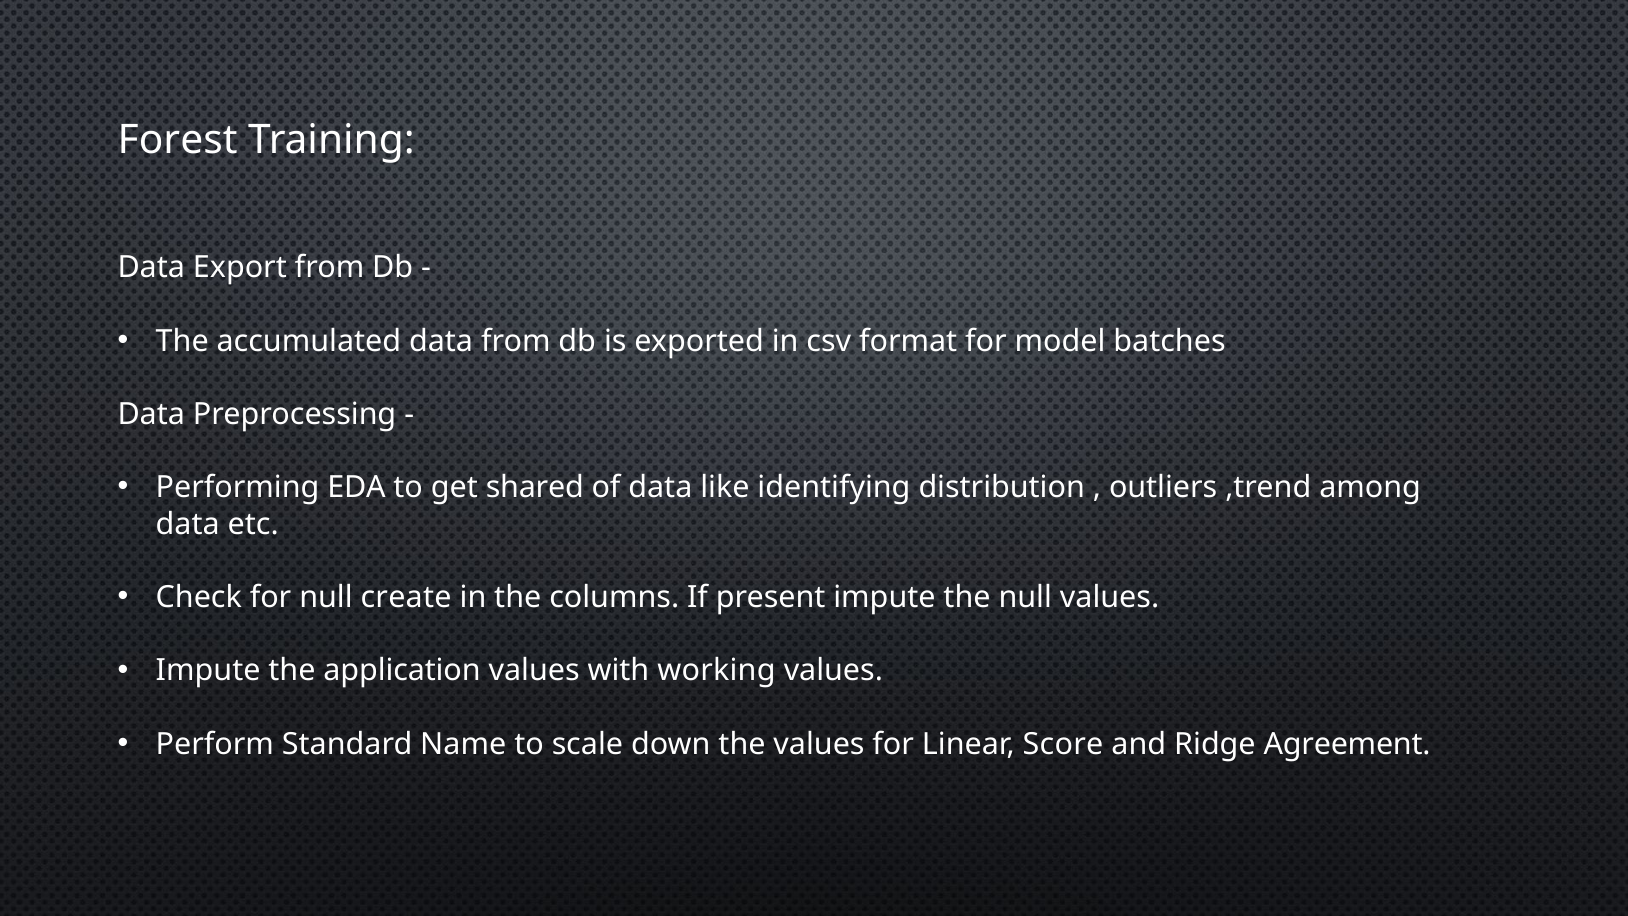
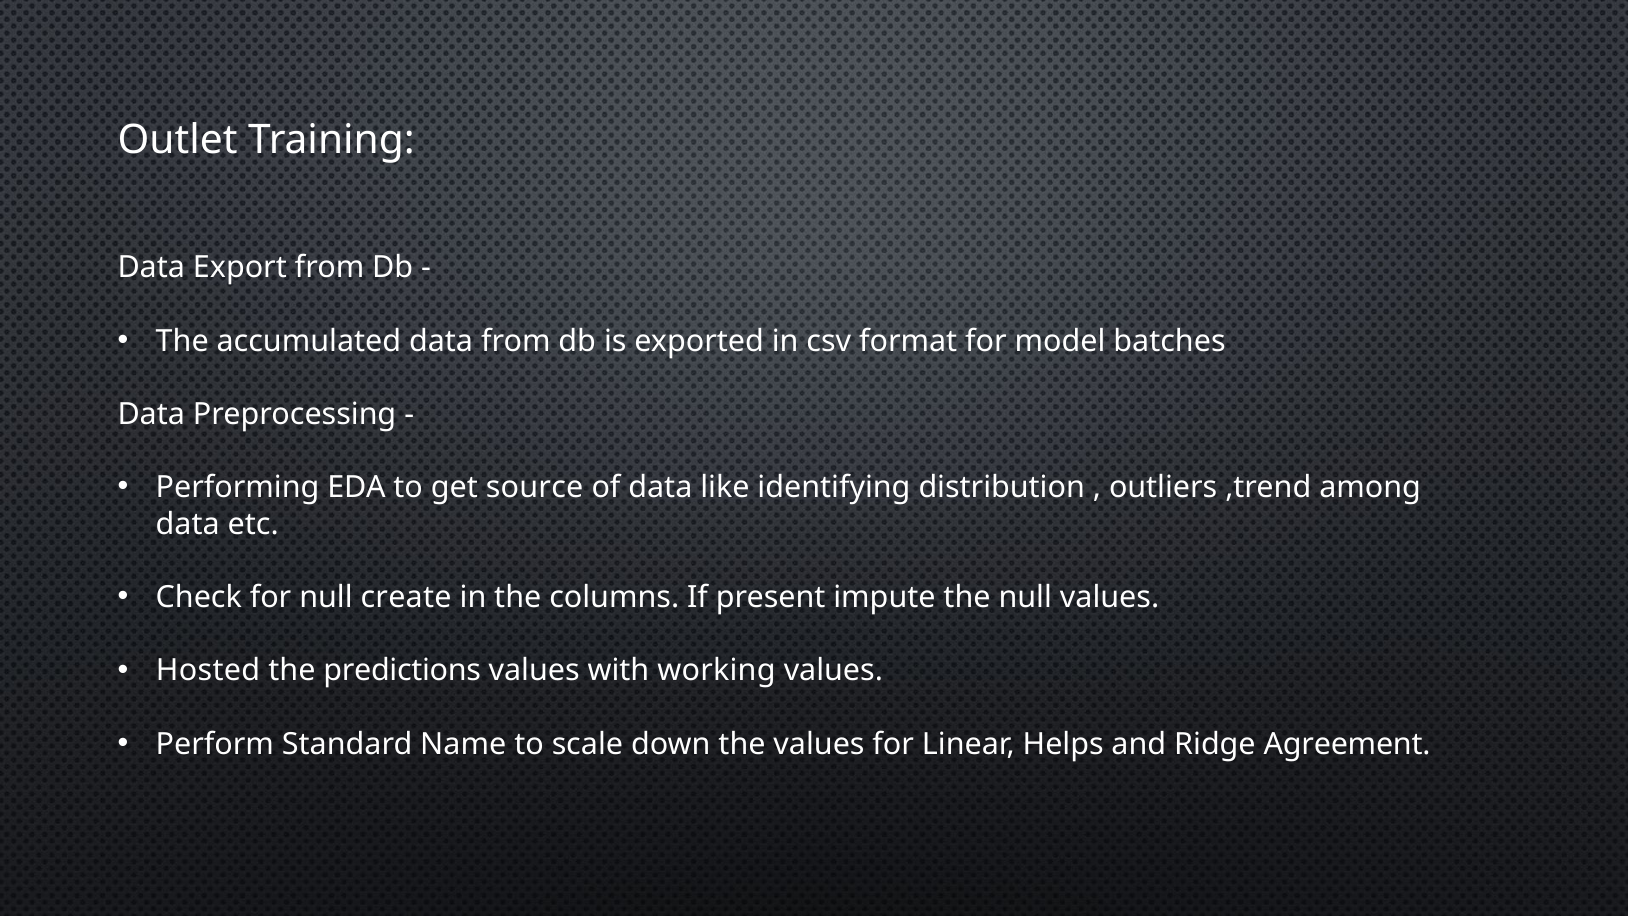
Forest: Forest -> Outlet
shared: shared -> source
Impute at (208, 671): Impute -> Hosted
application: application -> predictions
Score: Score -> Helps
